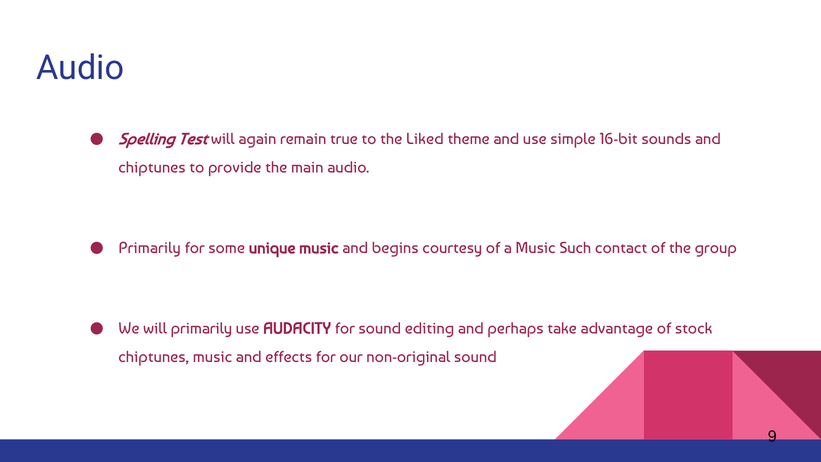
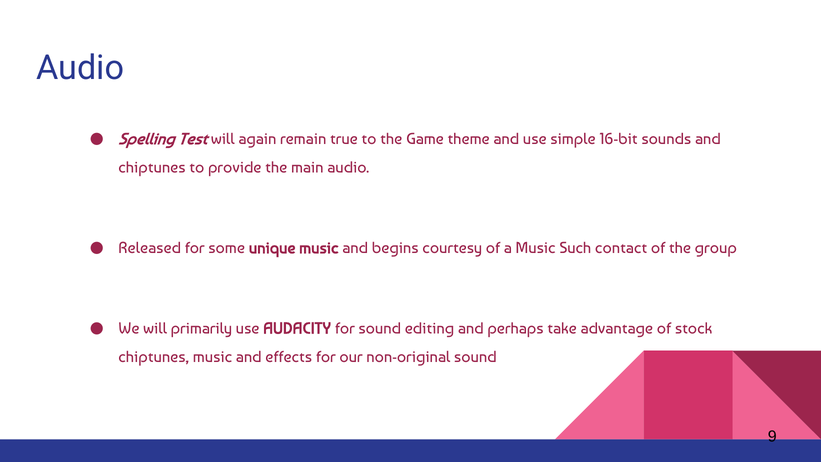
Liked: Liked -> Game
Primarily at (150, 248): Primarily -> Released
